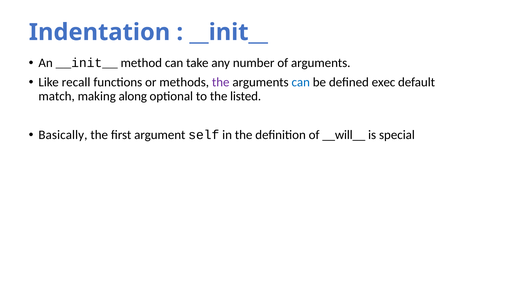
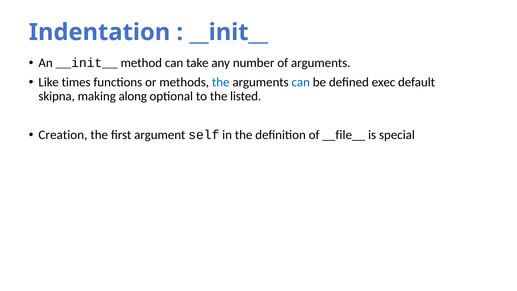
recall: recall -> times
the at (221, 82) colour: purple -> blue
match: match -> skipna
Basically: Basically -> Creation
__will__: __will__ -> __file__
